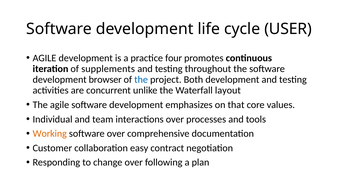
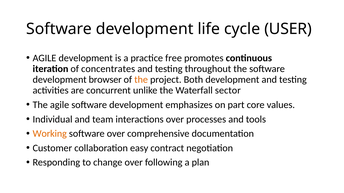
four: four -> free
supplements: supplements -> concentrates
the at (141, 80) colour: blue -> orange
layout: layout -> sector
that: that -> part
